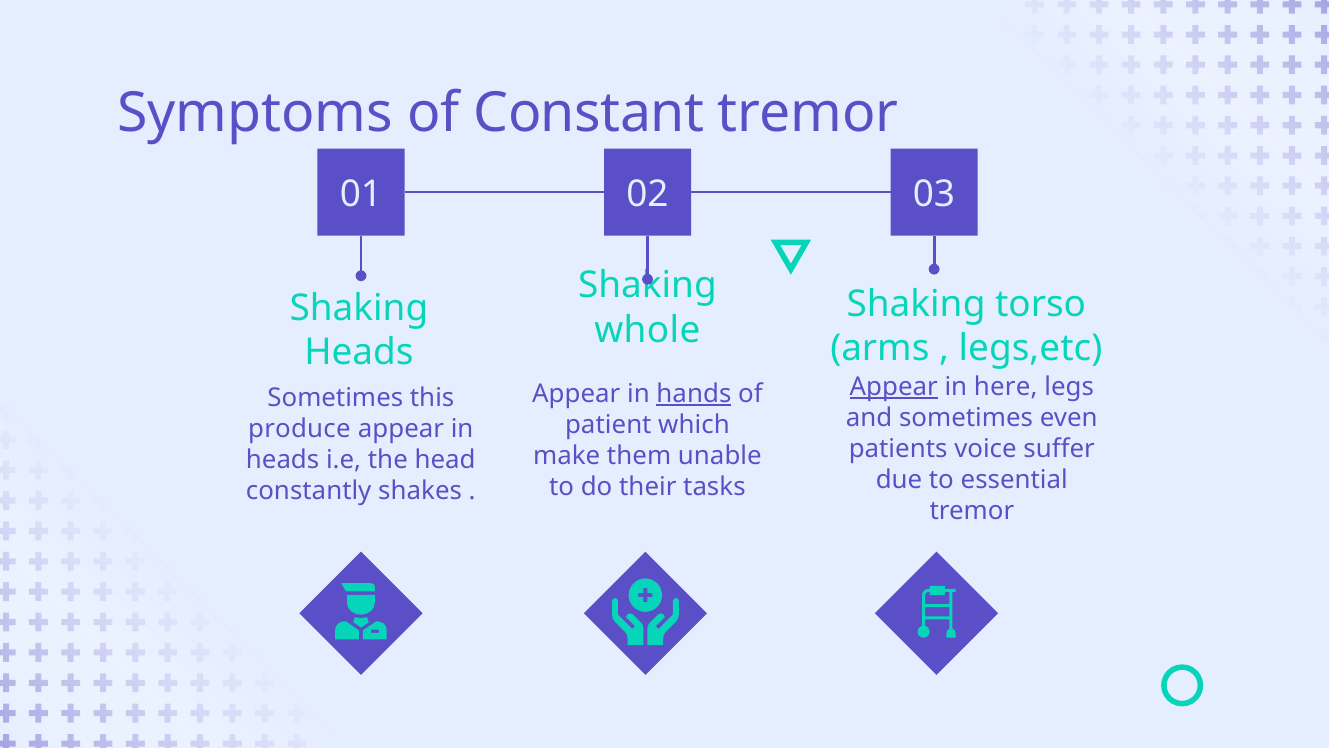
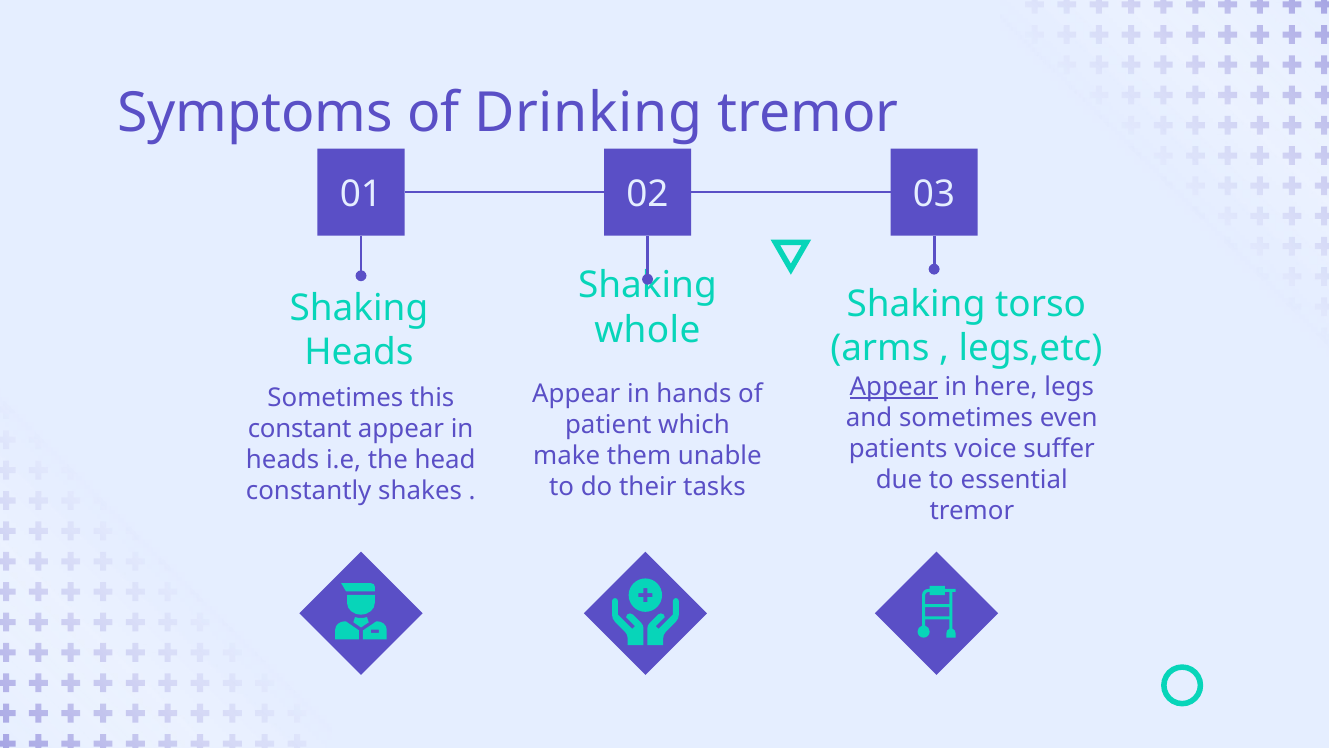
Constant: Constant -> Drinking
hands underline: present -> none
produce: produce -> constant
